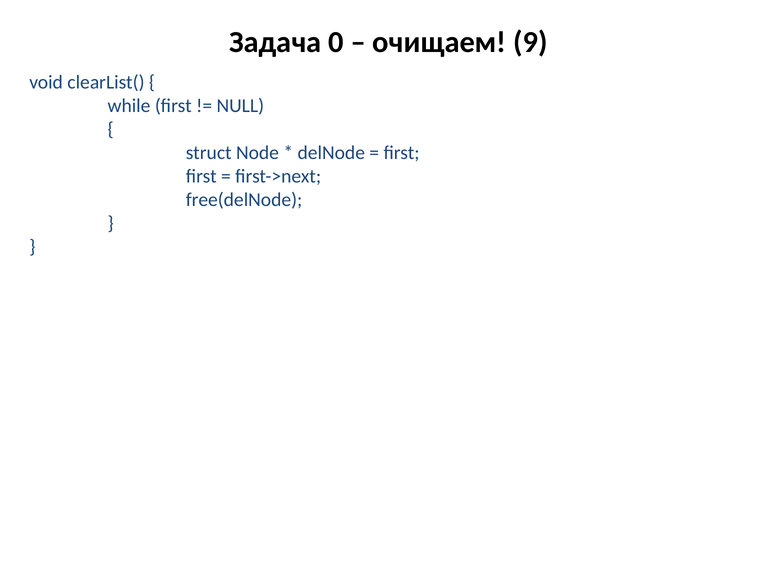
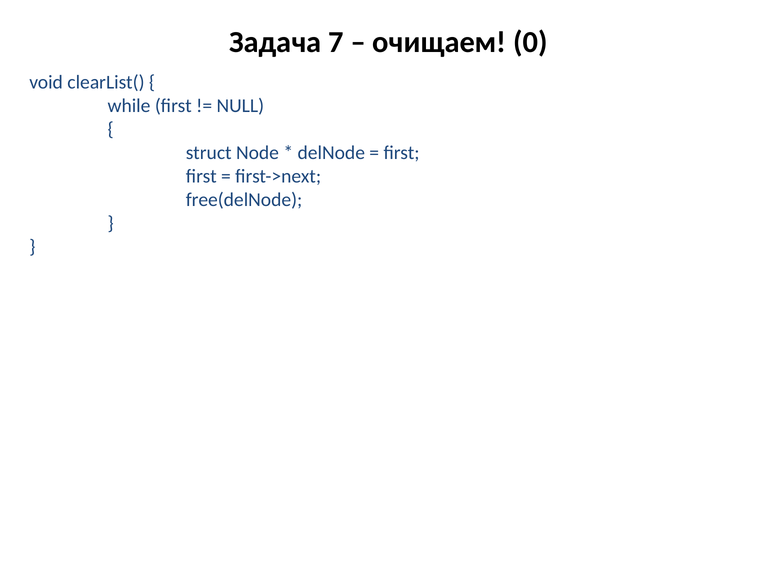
0: 0 -> 7
9: 9 -> 0
